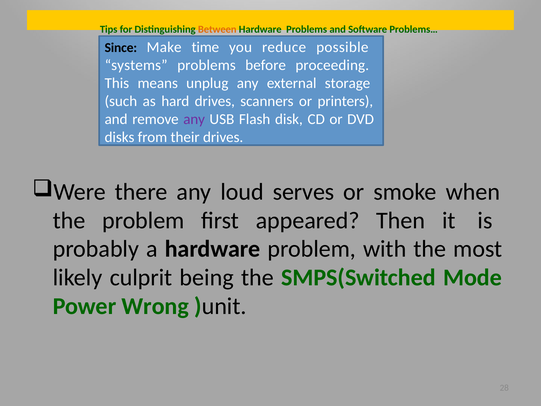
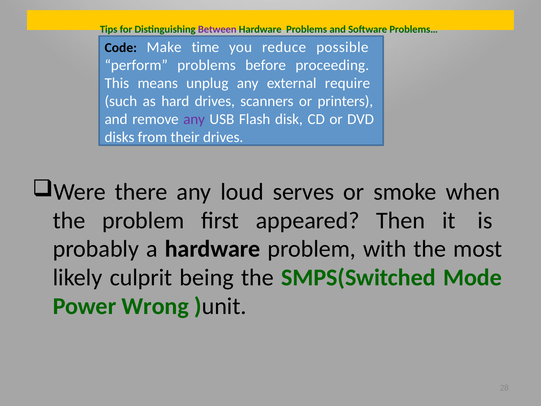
Between colour: orange -> purple
Since: Since -> Code
systems: systems -> perform
storage: storage -> require
